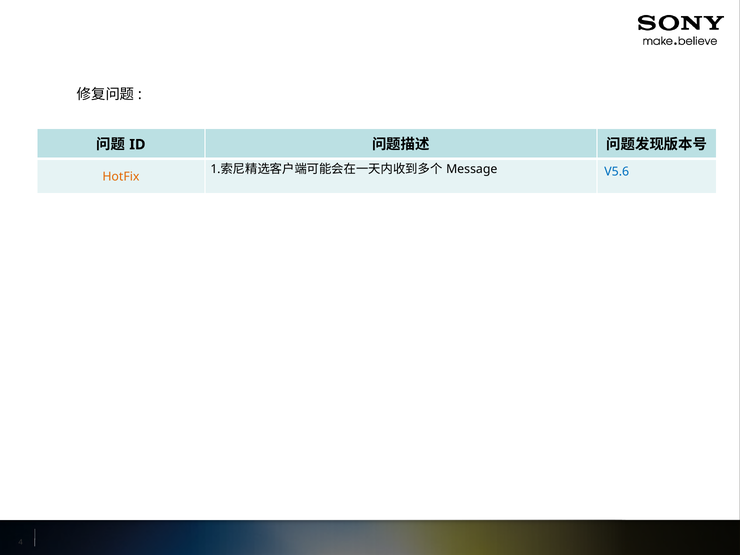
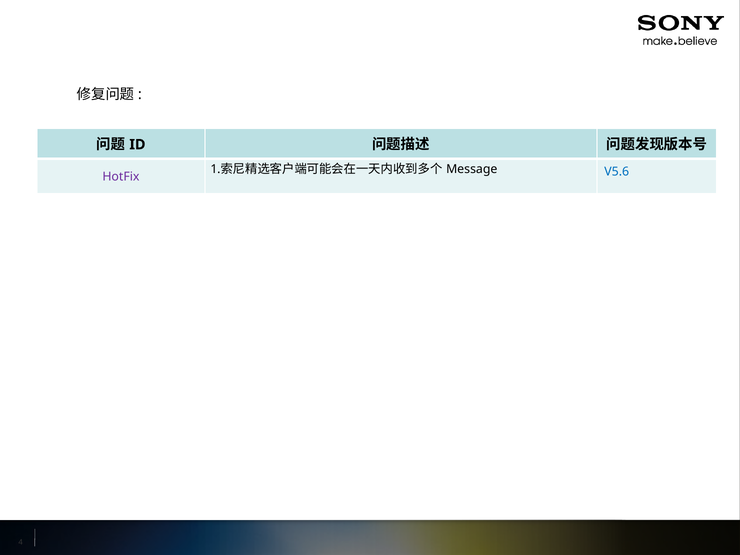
HotFix colour: orange -> purple
